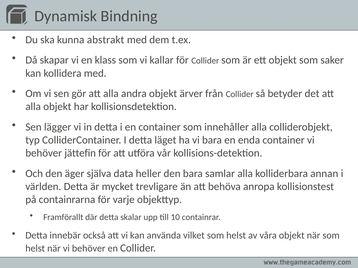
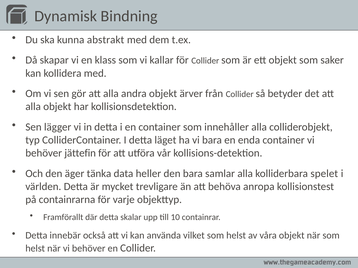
själva: själva -> tänka
annan: annan -> spelet
